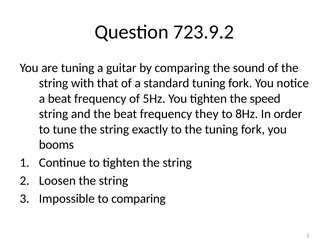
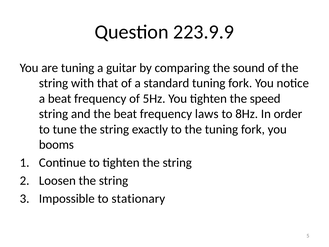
723.9.2: 723.9.2 -> 223.9.9
they: they -> laws
to comparing: comparing -> stationary
